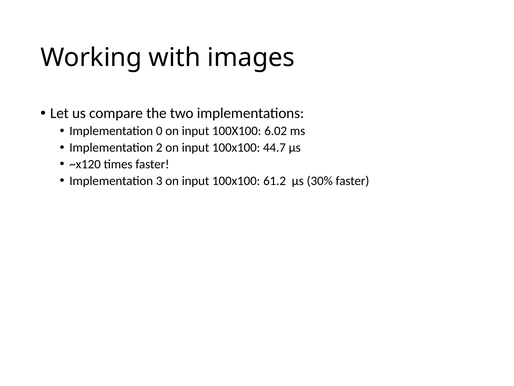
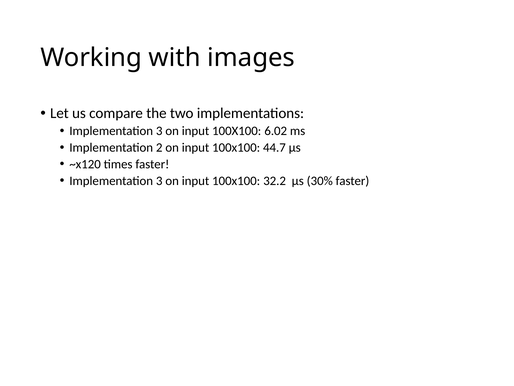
0 at (159, 131): 0 -> 3
61.2: 61.2 -> 32.2
